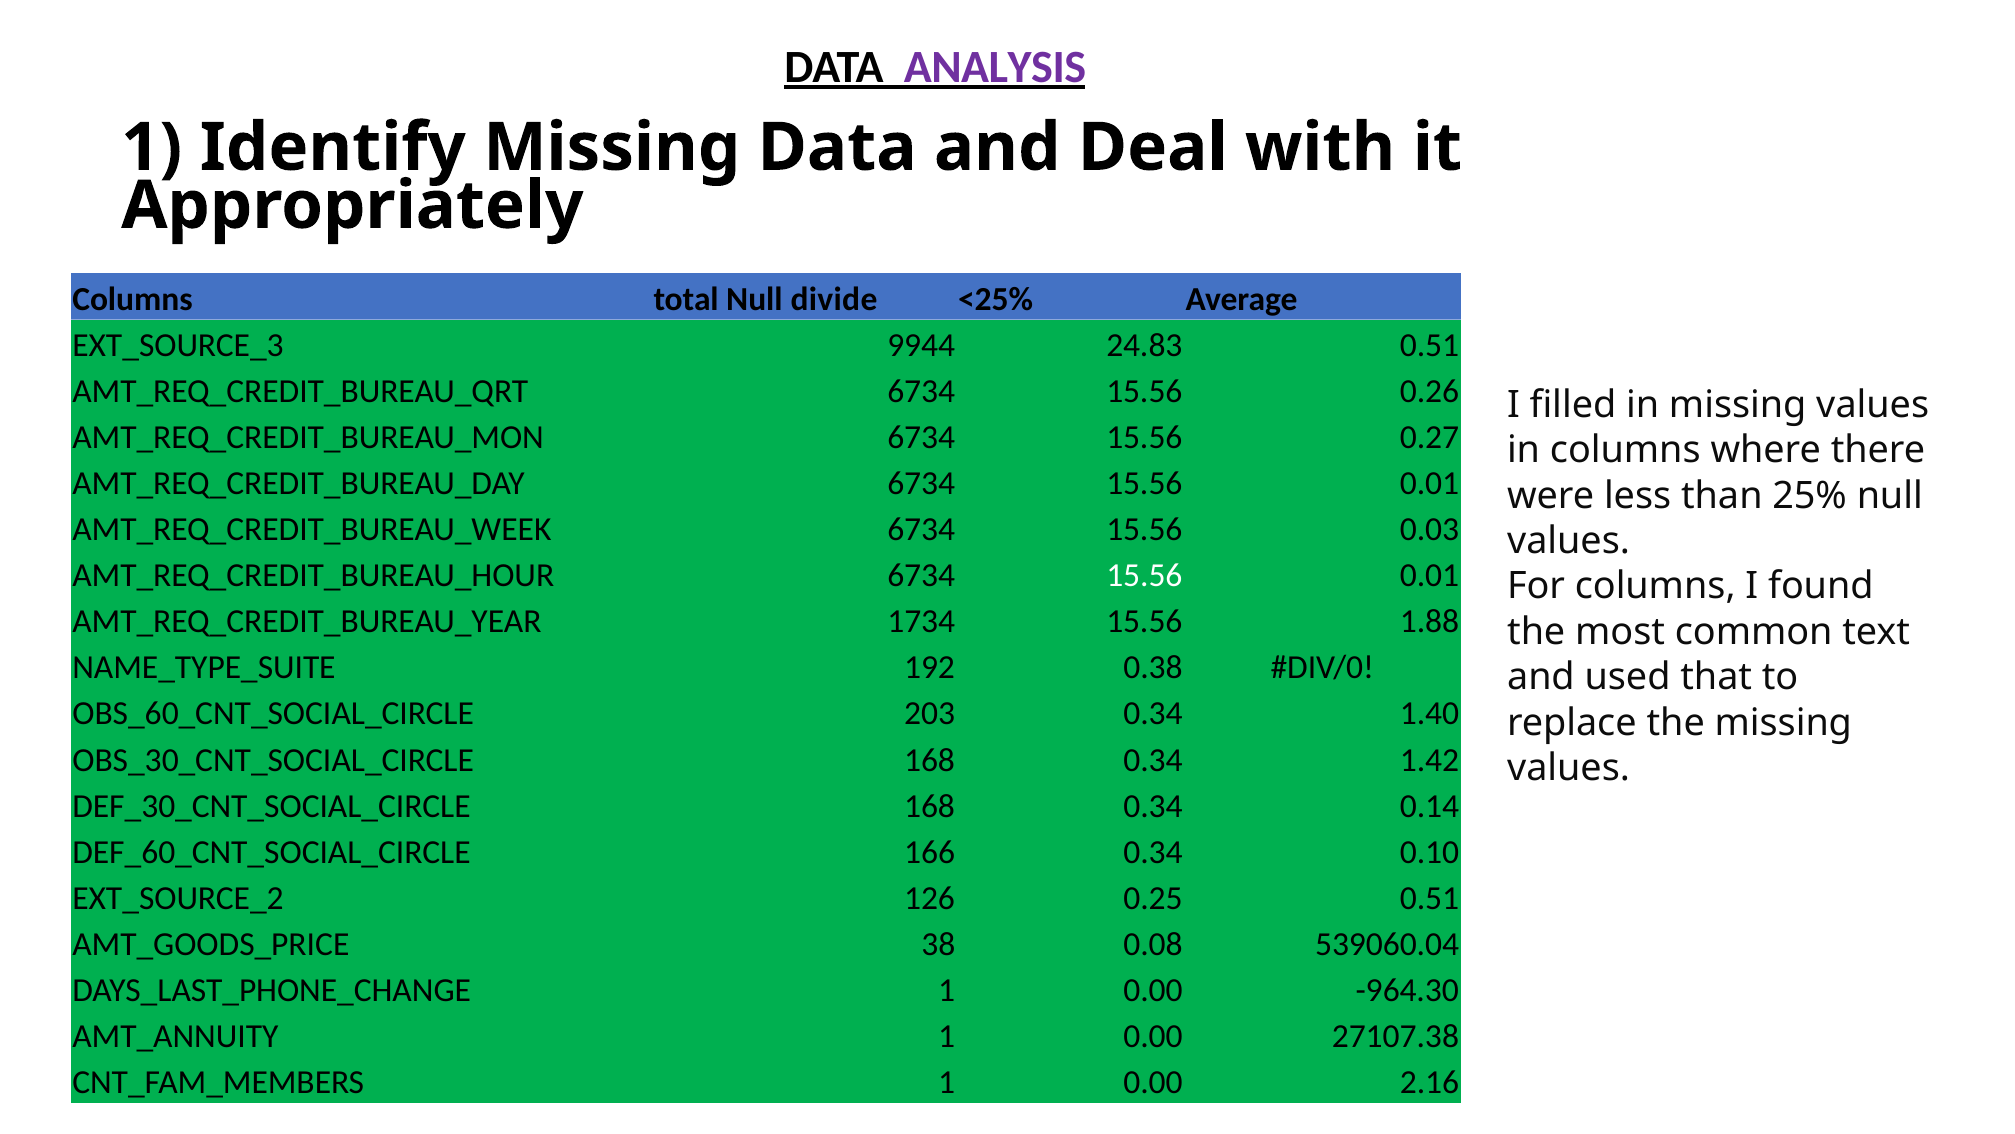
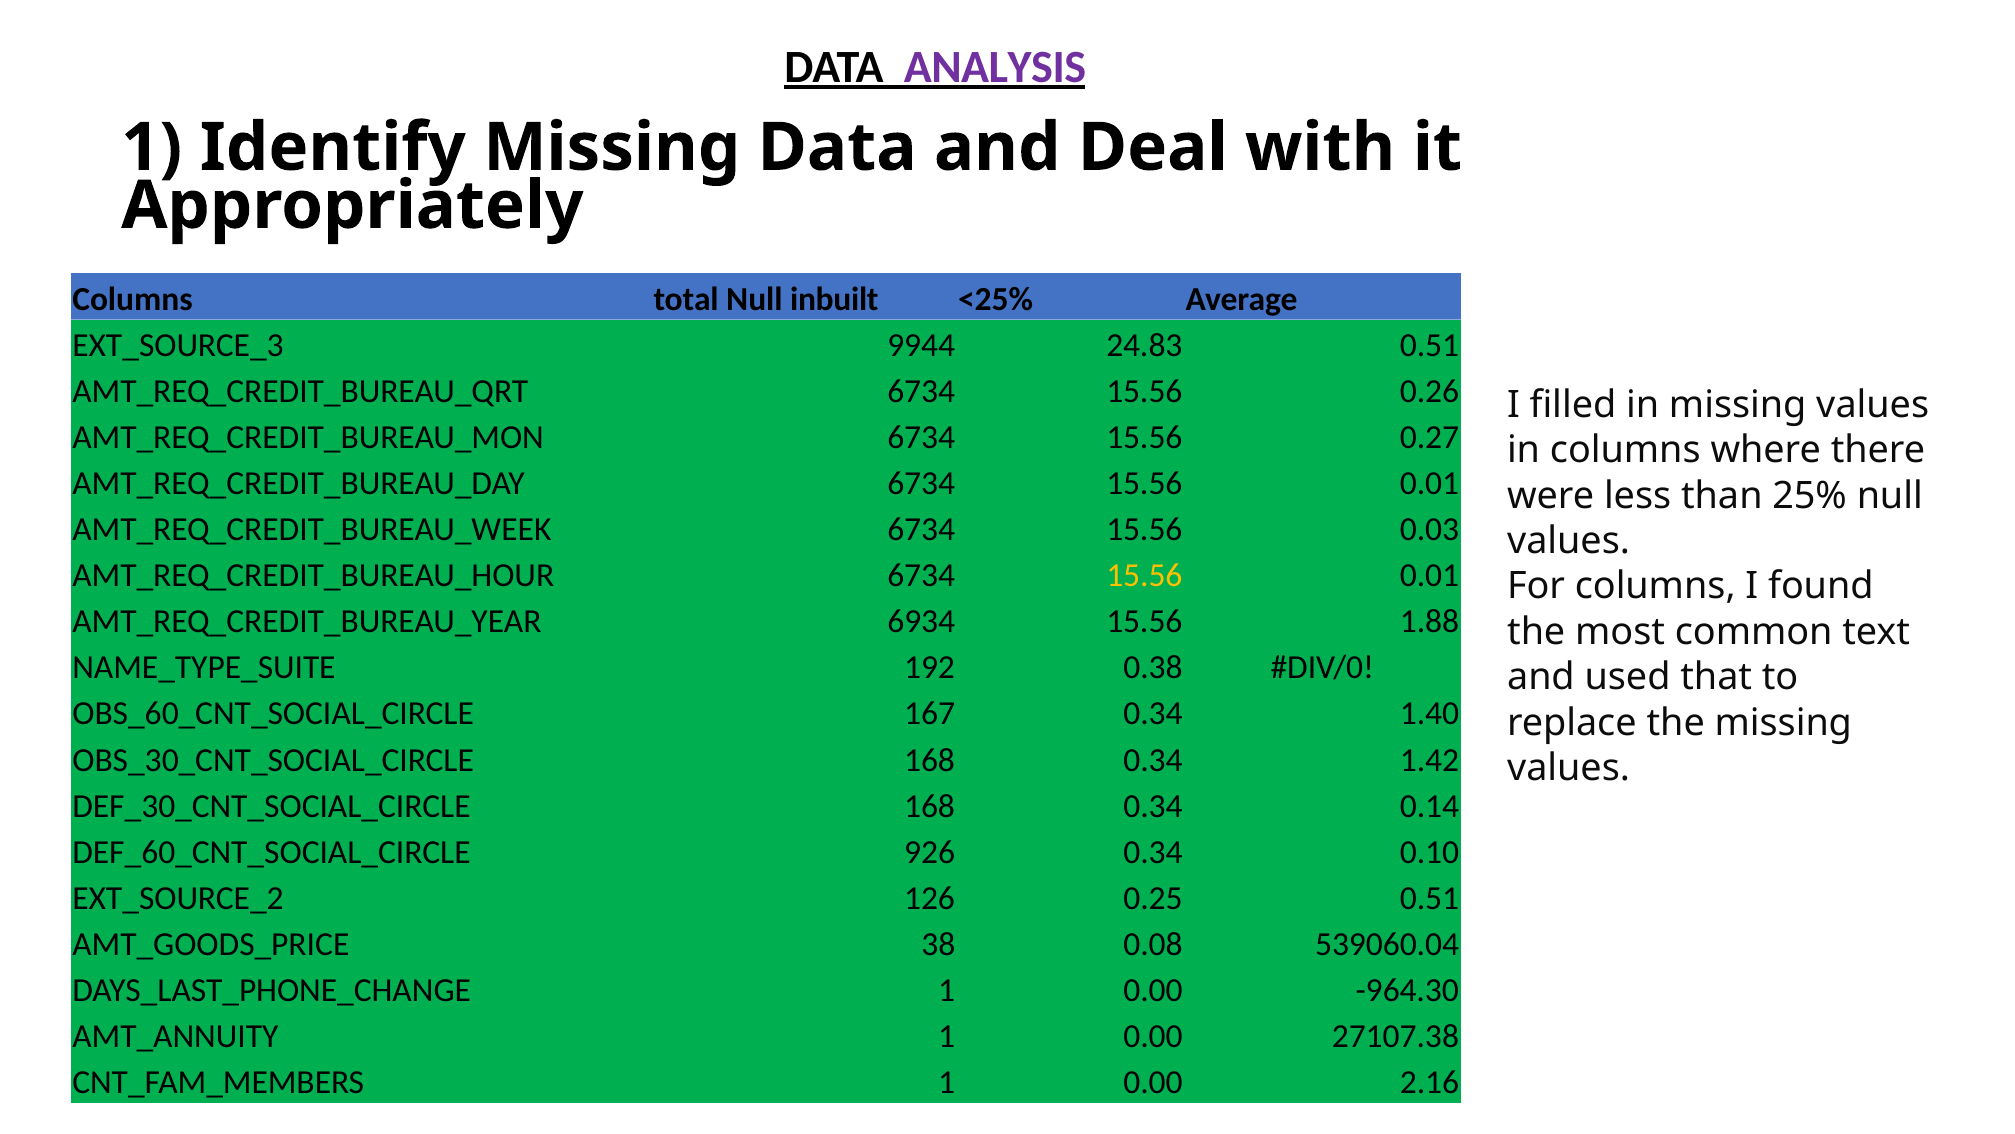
divide: divide -> inbuilt
15.56 at (1144, 575) colour: white -> yellow
1734: 1734 -> 6934
203: 203 -> 167
166: 166 -> 926
